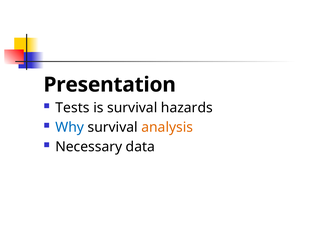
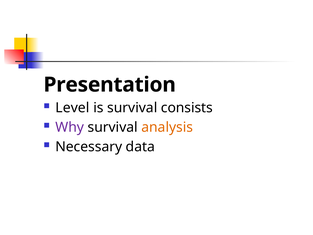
Tests: Tests -> Level
hazards: hazards -> consists
Why colour: blue -> purple
